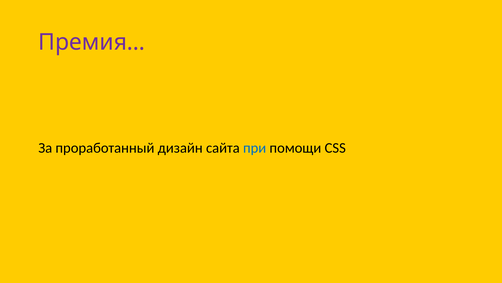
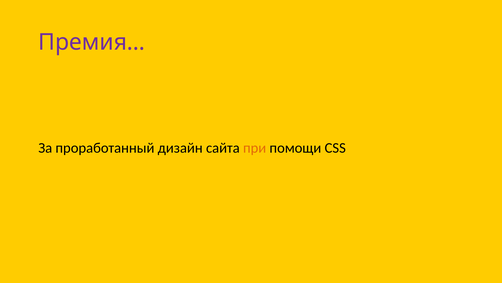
при colour: blue -> orange
